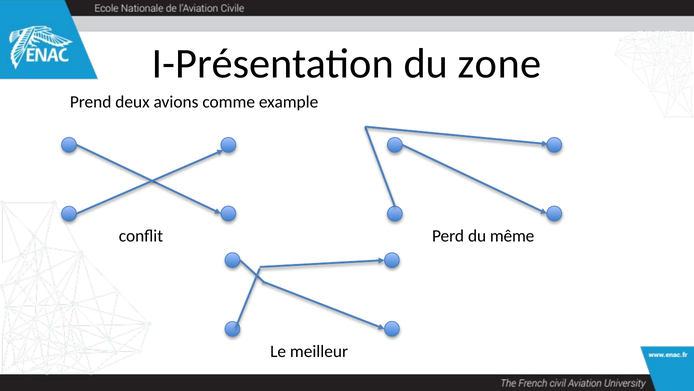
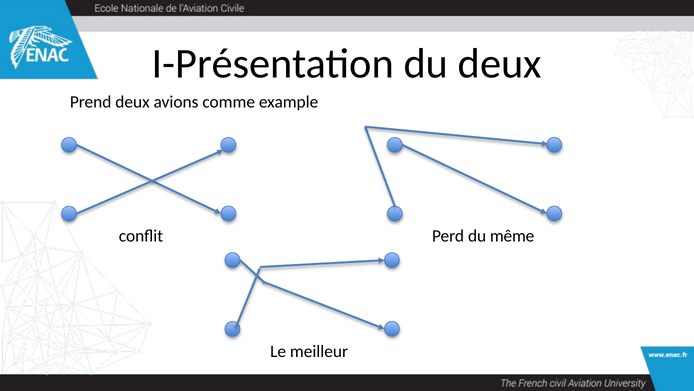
du zone: zone -> deux
